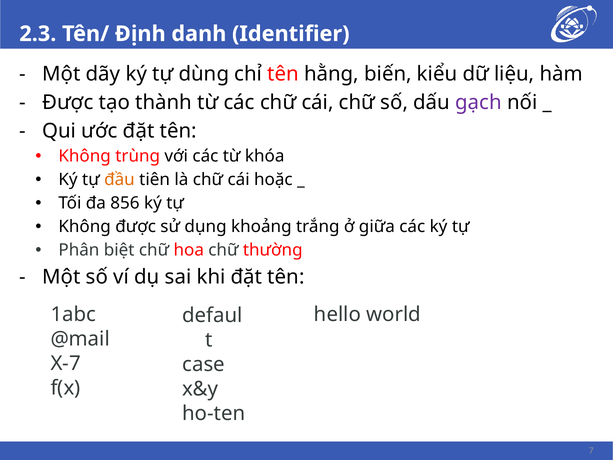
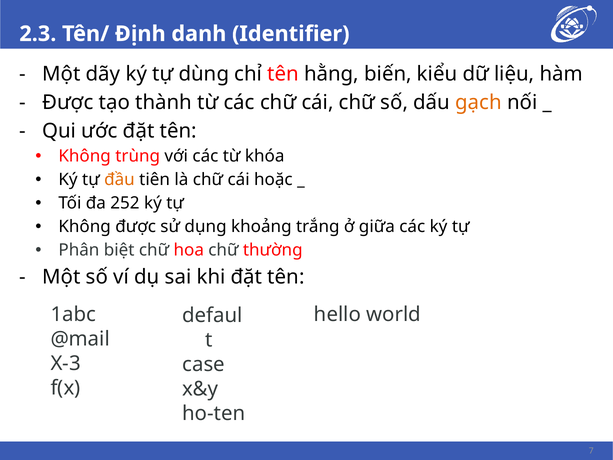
gạch colour: purple -> orange
856: 856 -> 252
X-7: X-7 -> X-3
